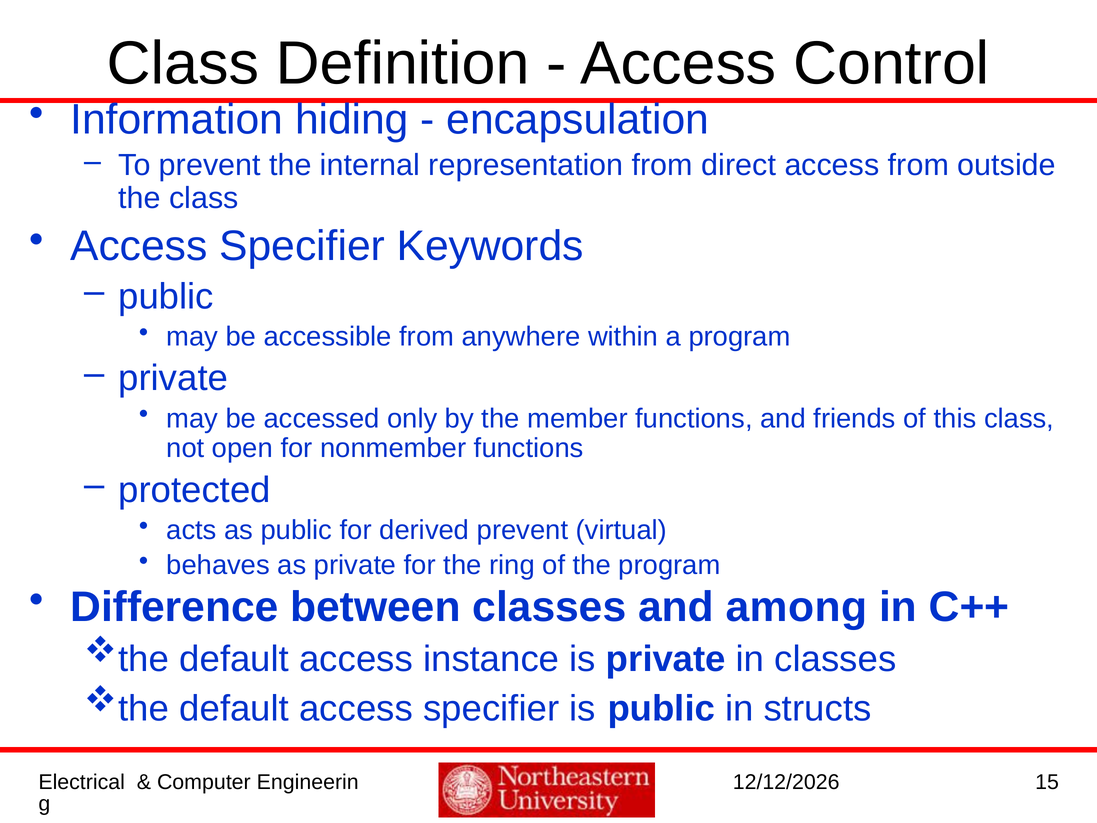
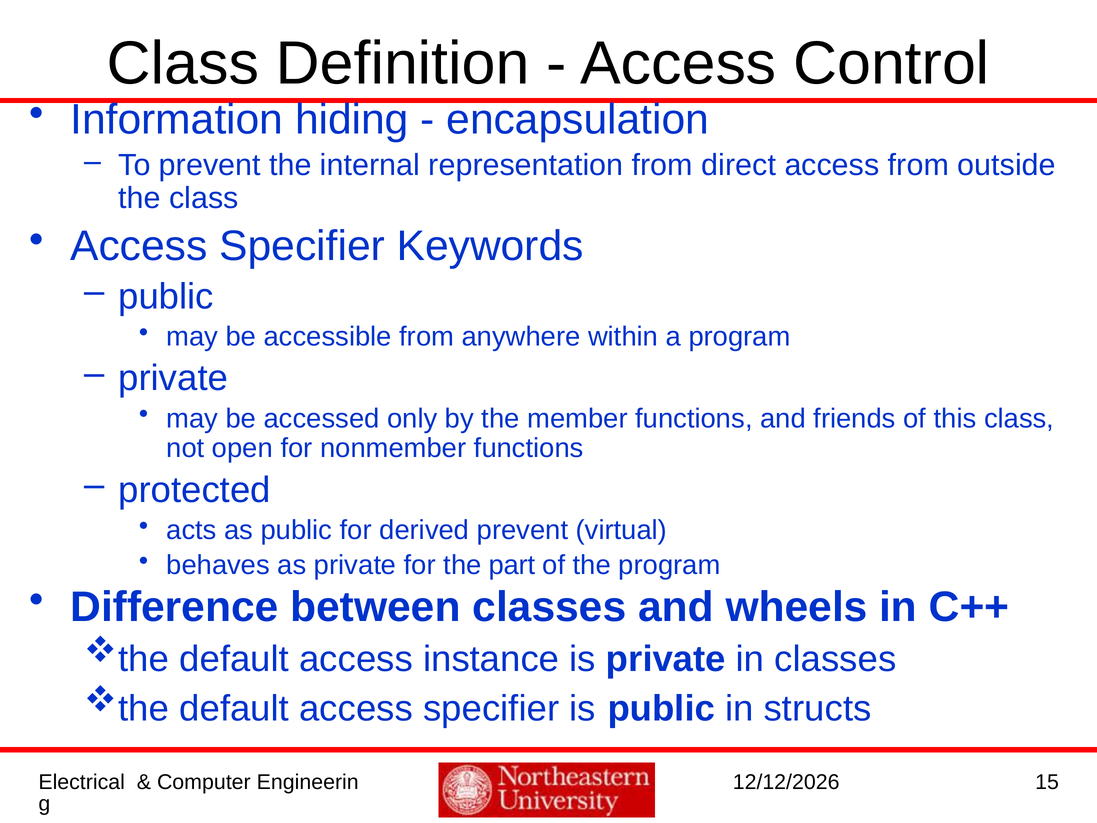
ring: ring -> part
among: among -> wheels
